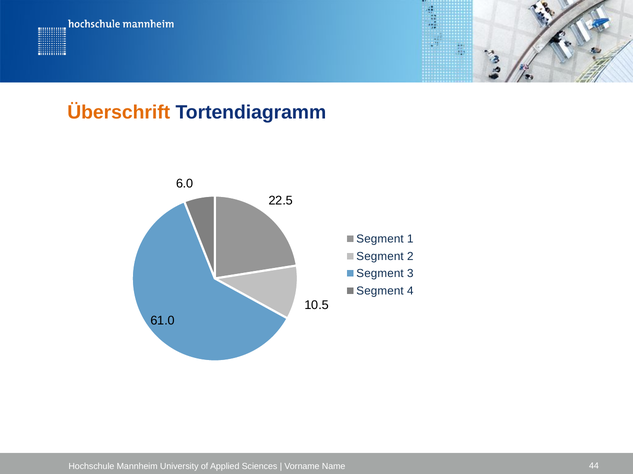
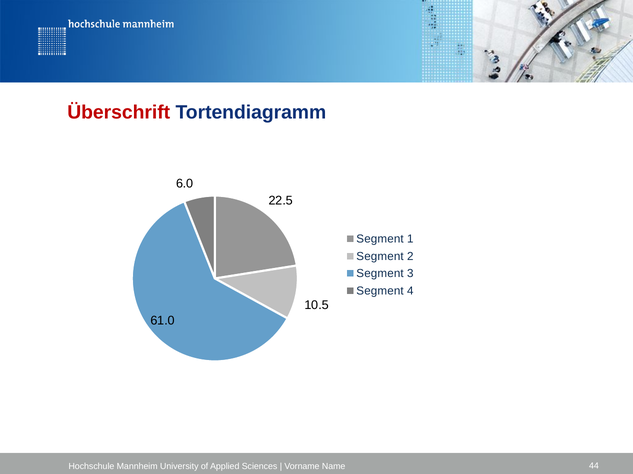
Überschrift colour: orange -> red
